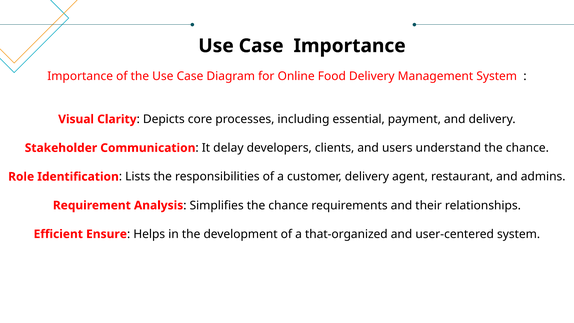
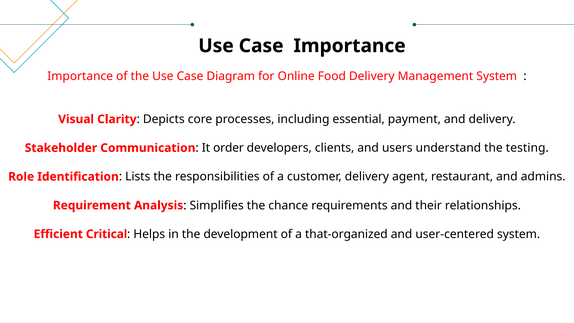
delay: delay -> order
understand the chance: chance -> testing
Ensure: Ensure -> Critical
